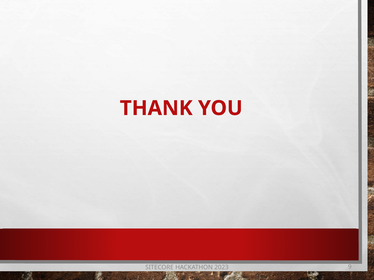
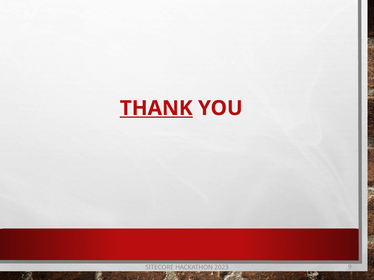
THANK underline: none -> present
